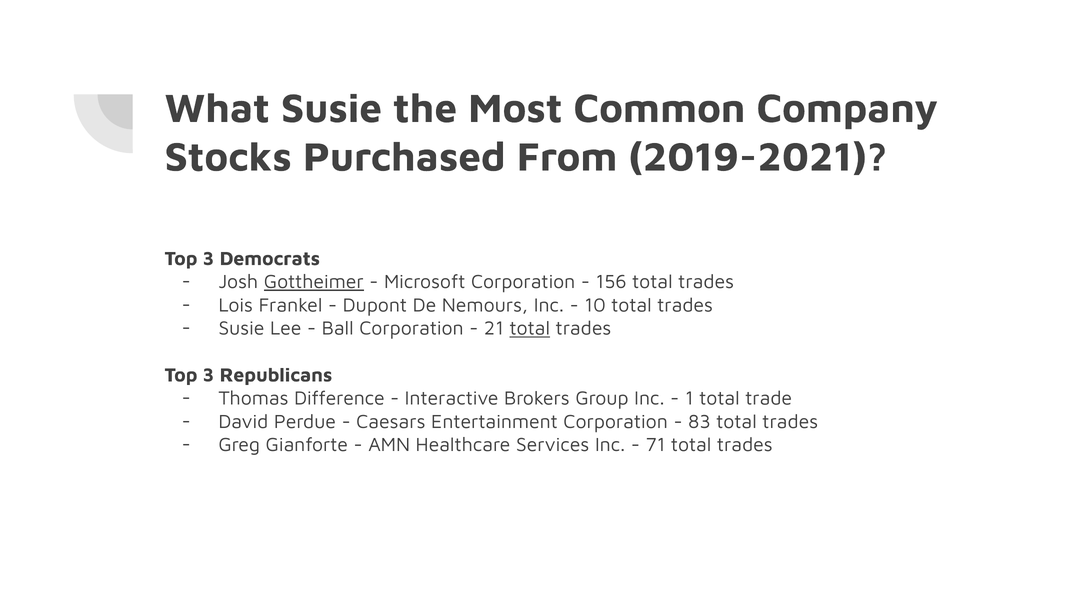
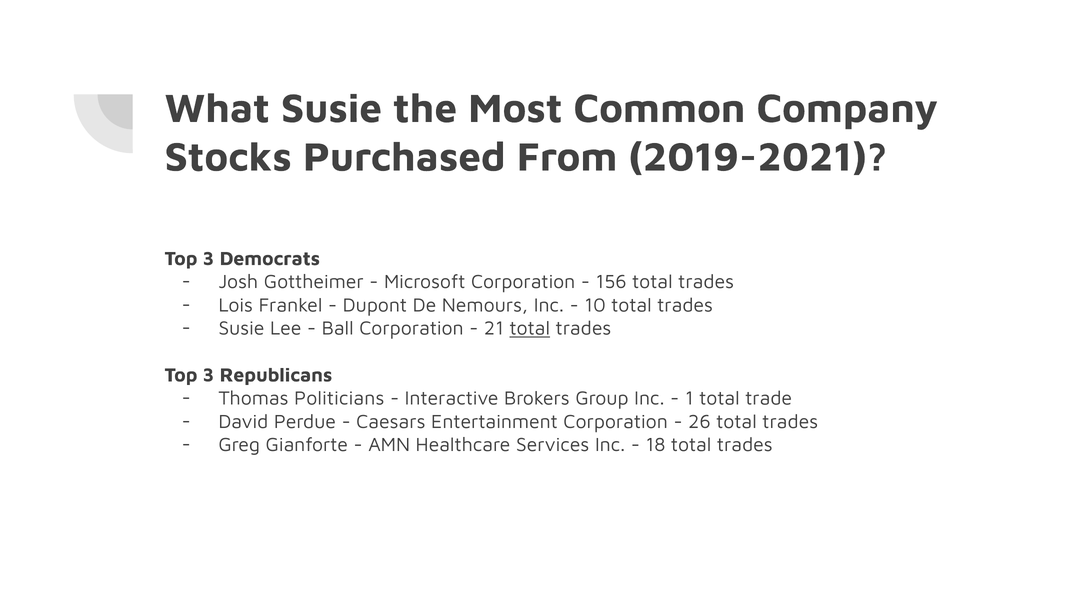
Gottheimer underline: present -> none
Difference: Difference -> Politicians
83: 83 -> 26
71: 71 -> 18
